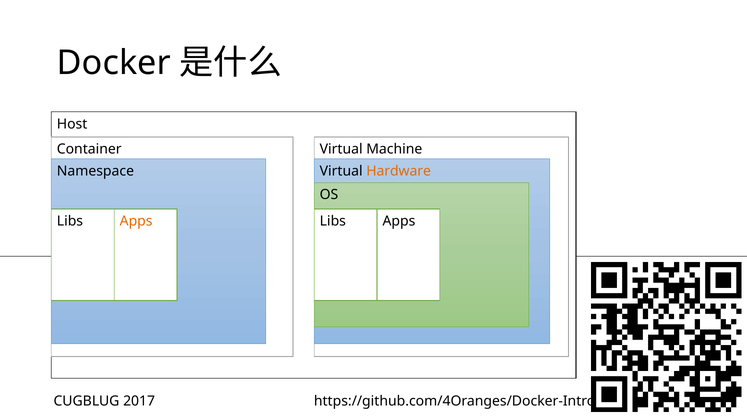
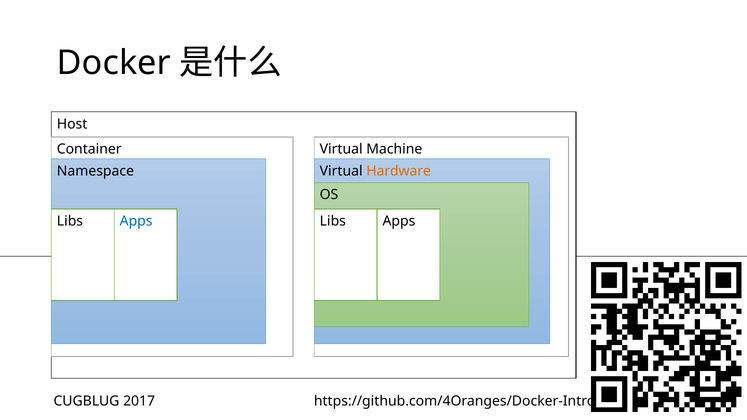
Apps at (136, 221) colour: orange -> blue
